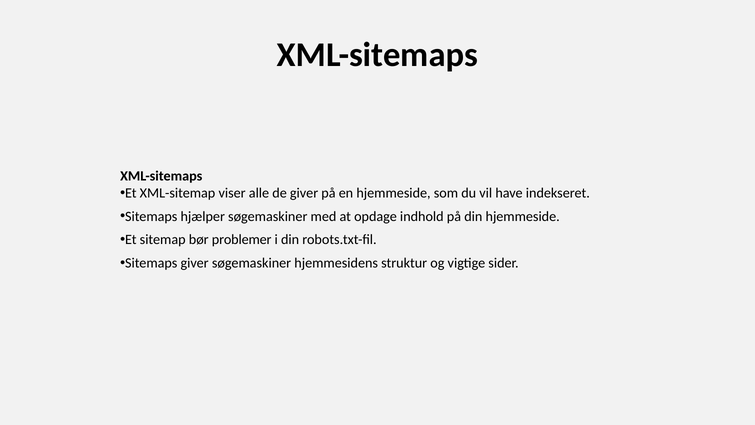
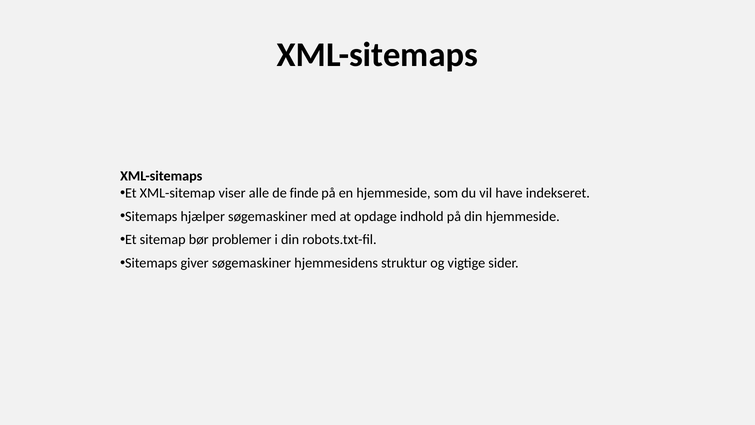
de giver: giver -> finde
